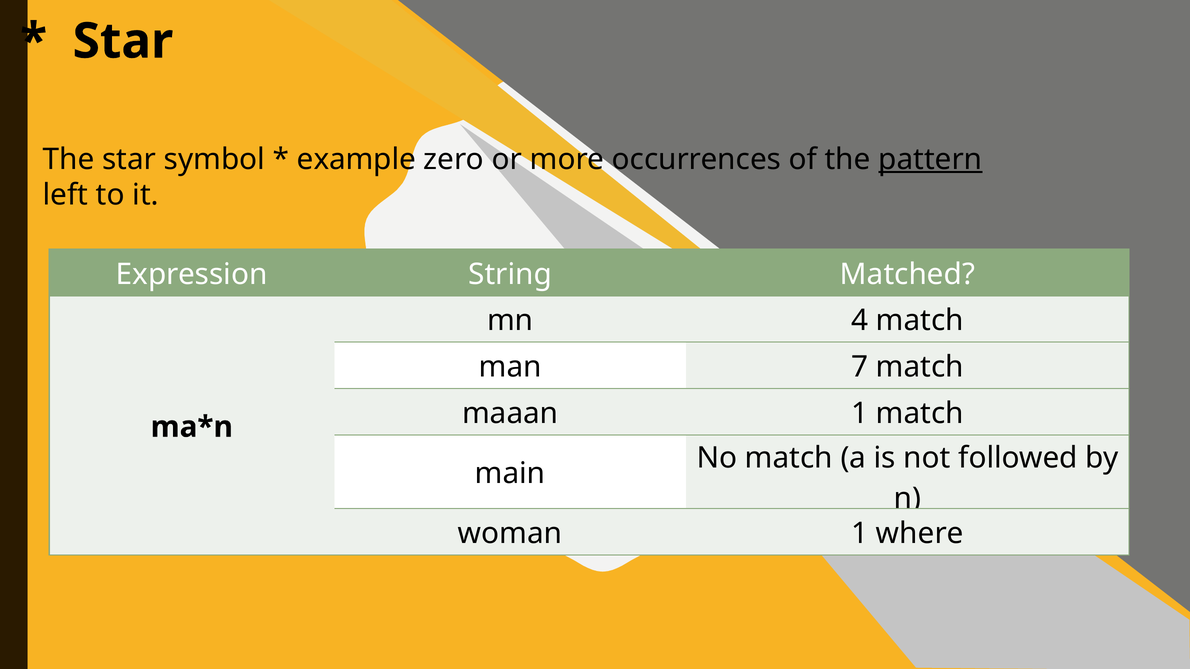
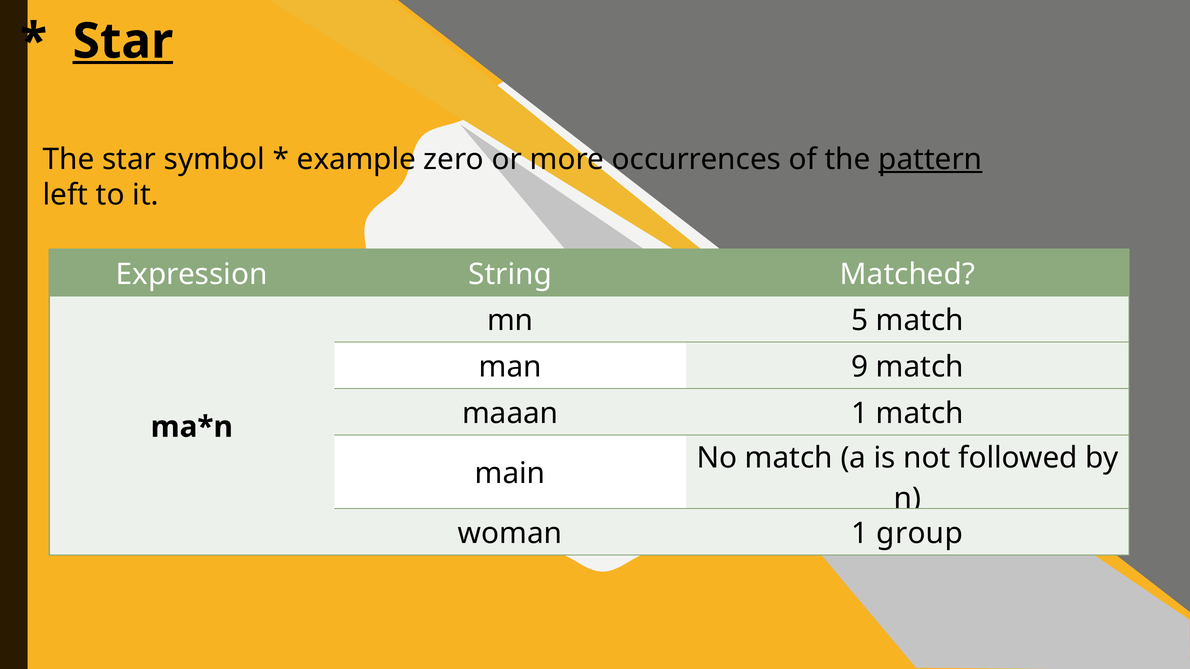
Star at (123, 41) underline: none -> present
4: 4 -> 5
7: 7 -> 9
where: where -> group
